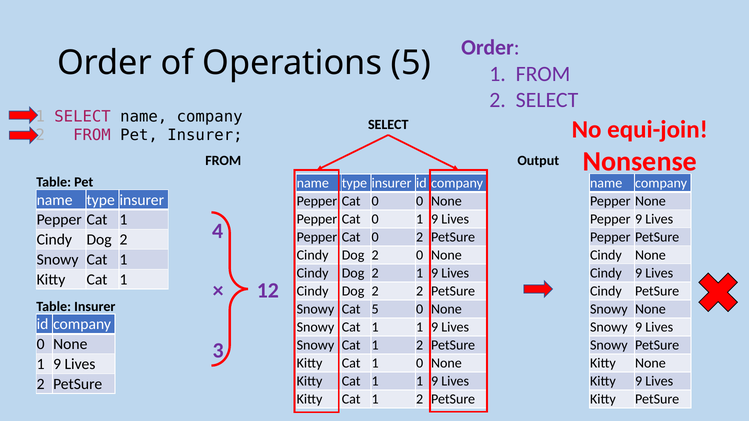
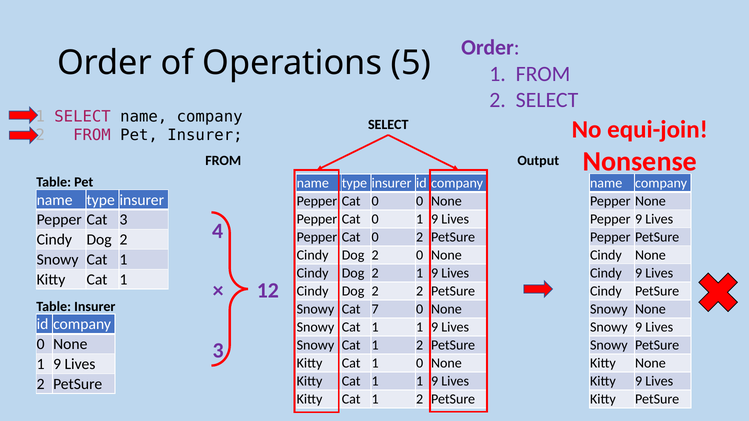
Pepper Cat 1: 1 -> 3
Cat 5: 5 -> 7
